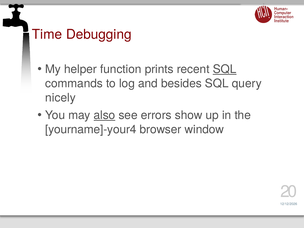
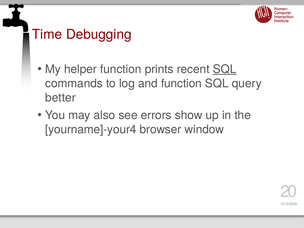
and besides: besides -> function
nicely: nicely -> better
also underline: present -> none
